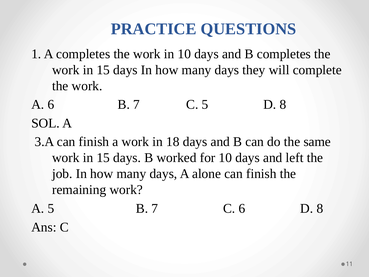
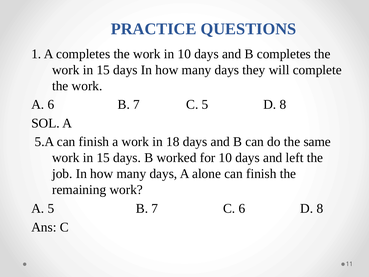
3.A: 3.A -> 5.A
